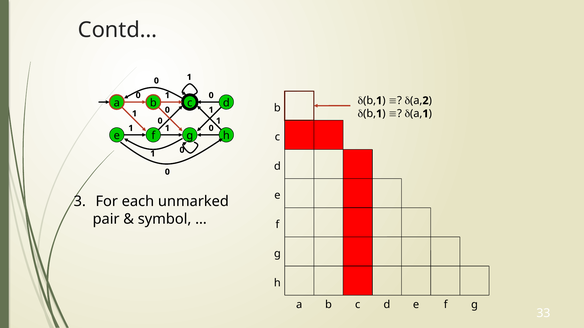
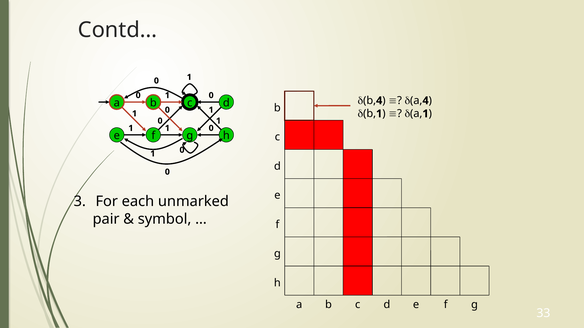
1 at (379, 101): 1 -> 4
2 at (426, 101): 2 -> 4
